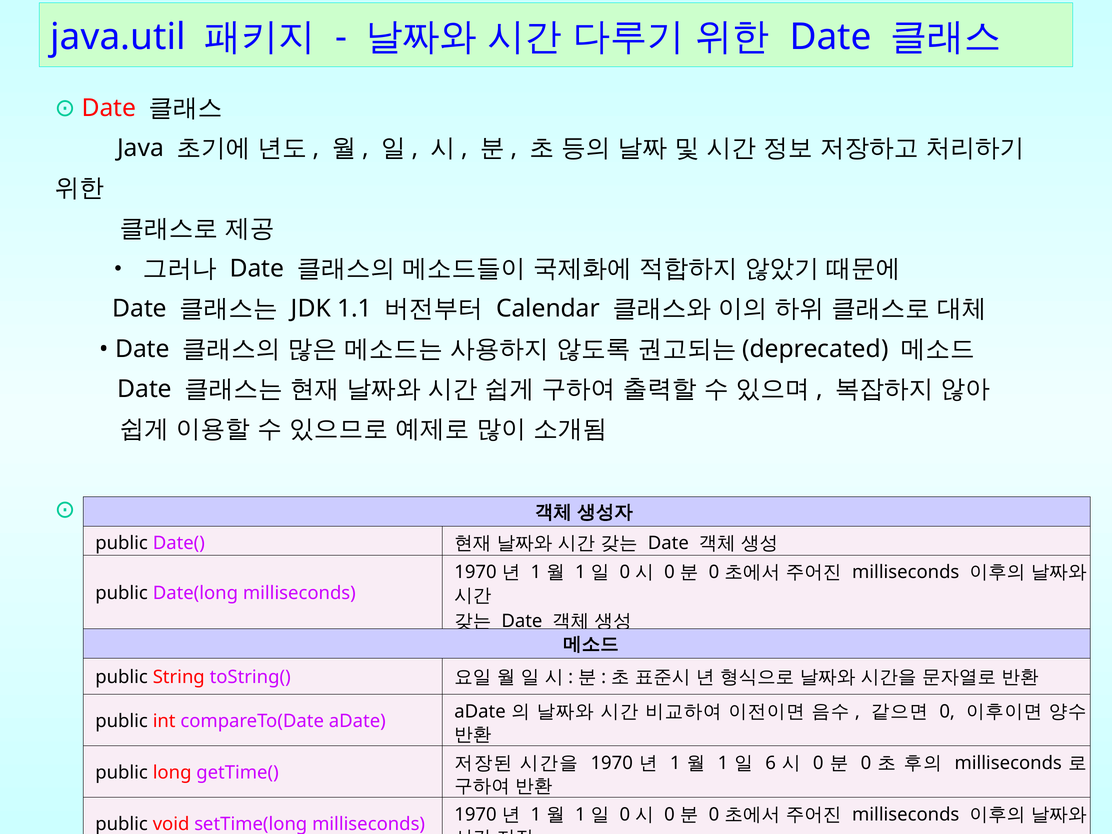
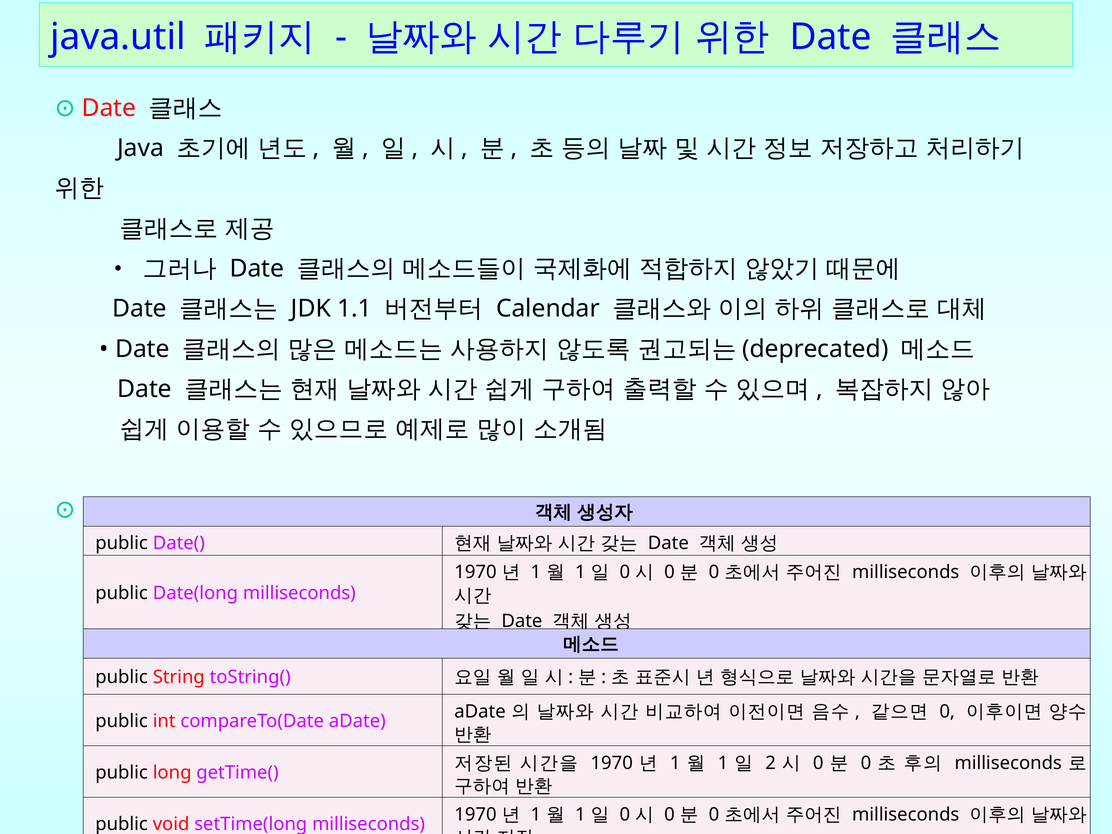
6: 6 -> 2
